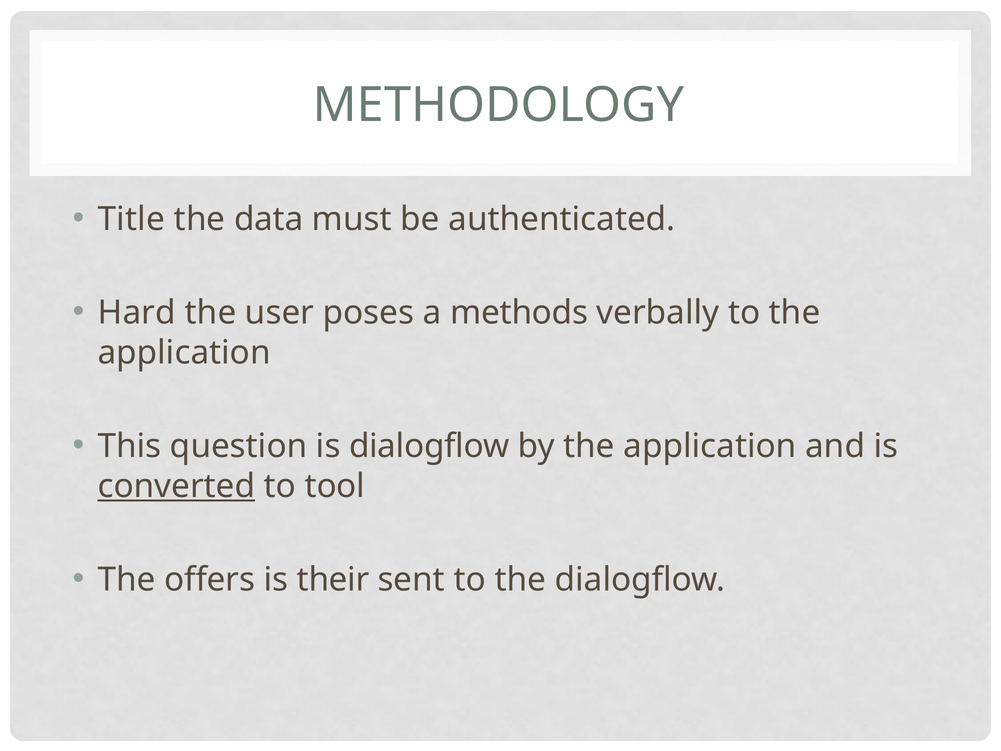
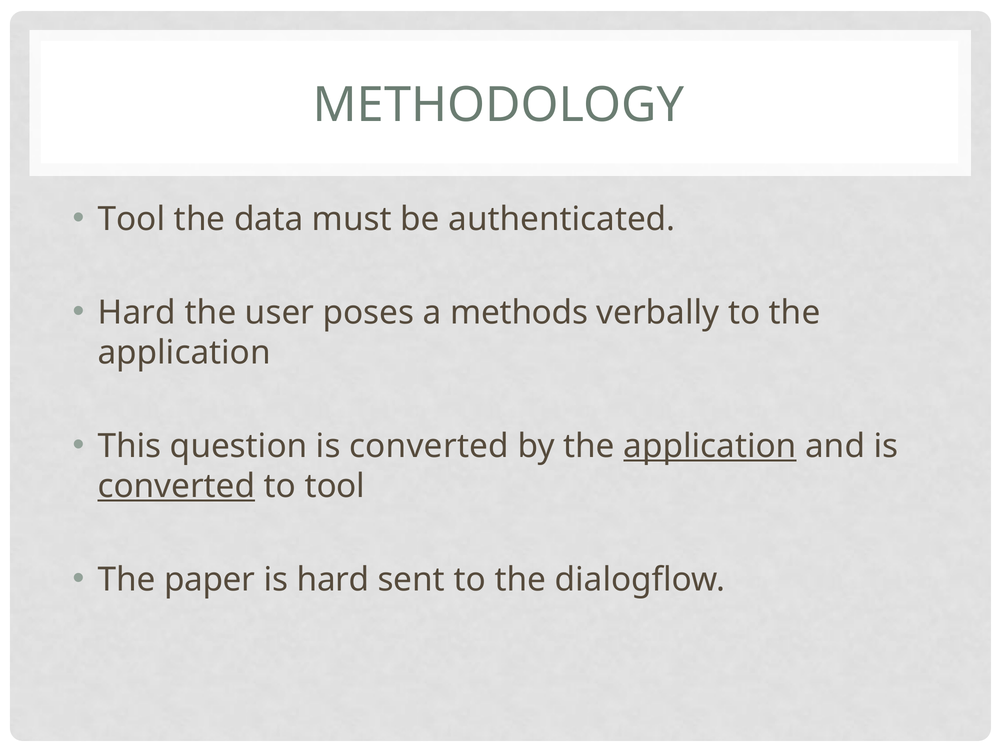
Title at (131, 219): Title -> Tool
question is dialogflow: dialogflow -> converted
application at (710, 446) underline: none -> present
offers: offers -> paper
is their: their -> hard
